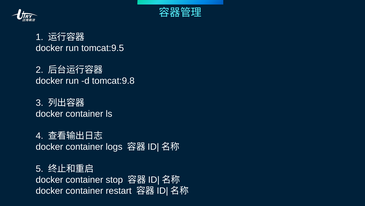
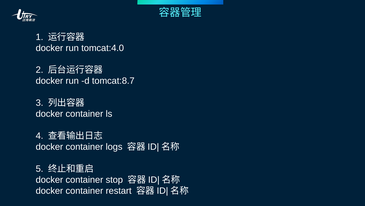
tomcat:9.5: tomcat:9.5 -> tomcat:4.0
tomcat:9.8: tomcat:9.8 -> tomcat:8.7
